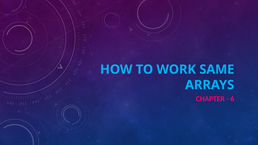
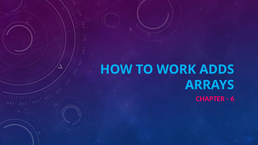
SAME: SAME -> ADDS
